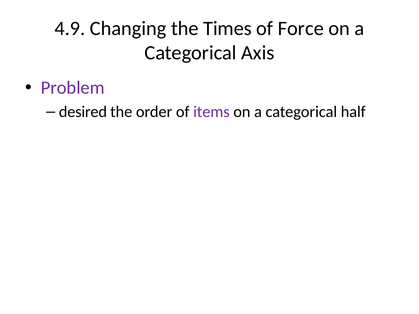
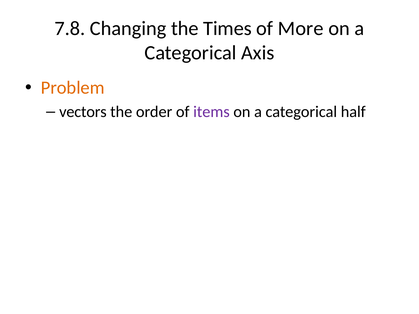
4.9: 4.9 -> 7.8
Force: Force -> More
Problem colour: purple -> orange
desired: desired -> vectors
